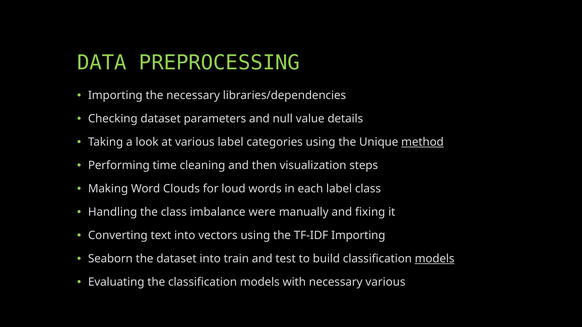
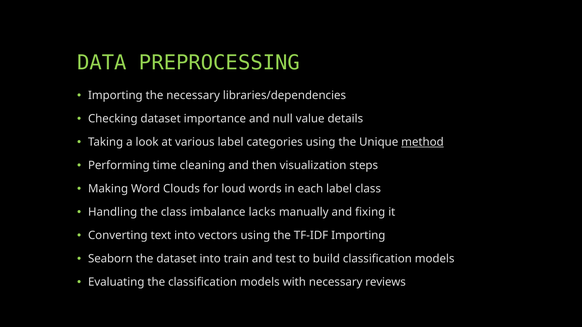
parameters: parameters -> importance
were: were -> lacks
models at (435, 259) underline: present -> none
necessary various: various -> reviews
